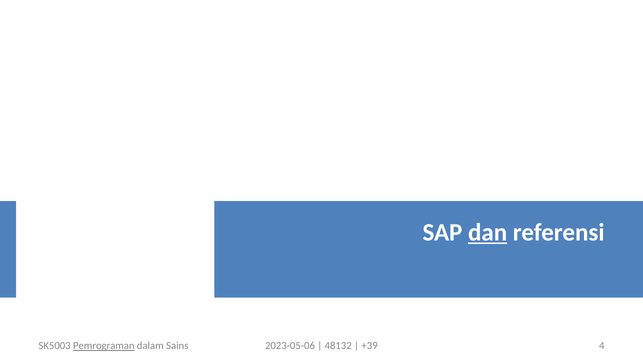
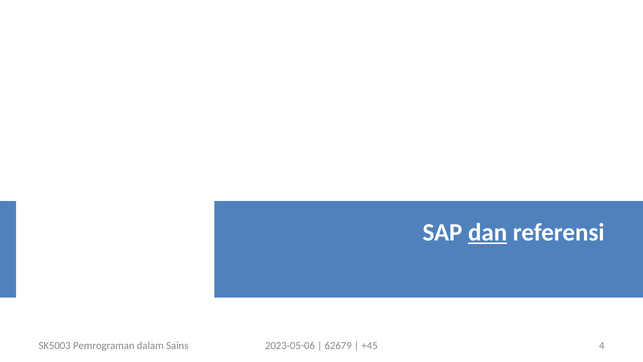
Pemrograman underline: present -> none
48132: 48132 -> 62679
+39: +39 -> +45
